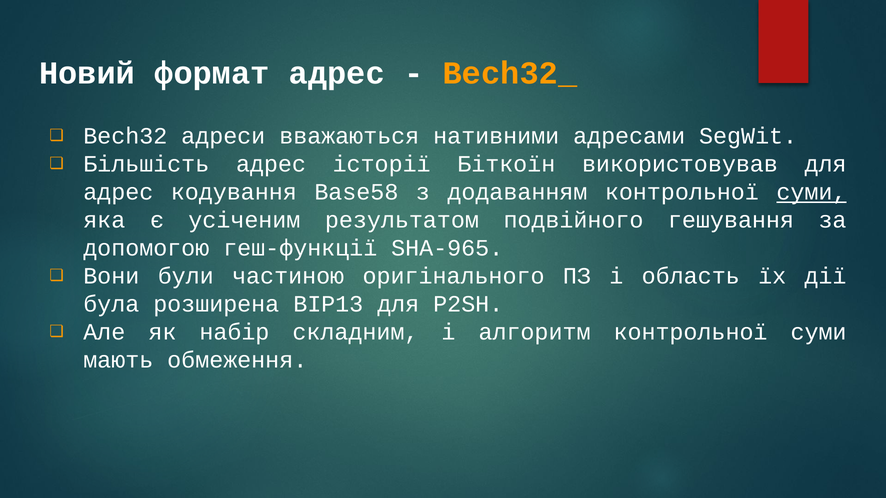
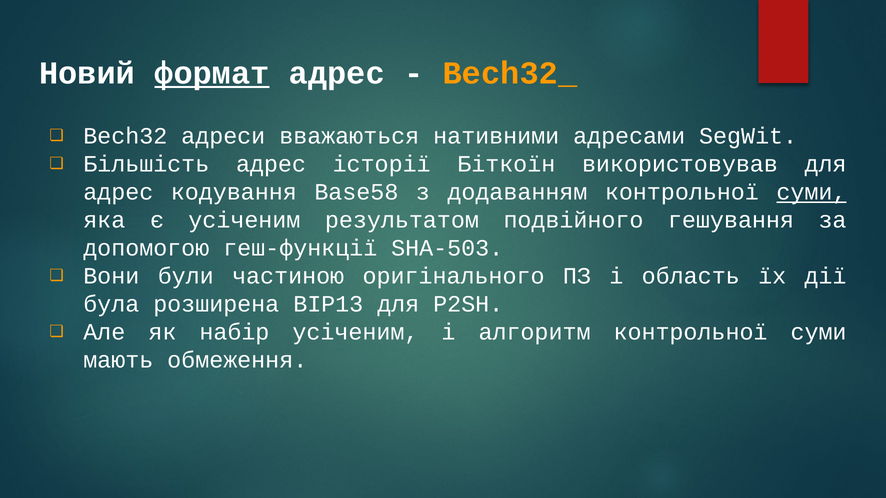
формат underline: none -> present
SHA-965: SHA-965 -> SHA-503
набір складним: складним -> усіченим
